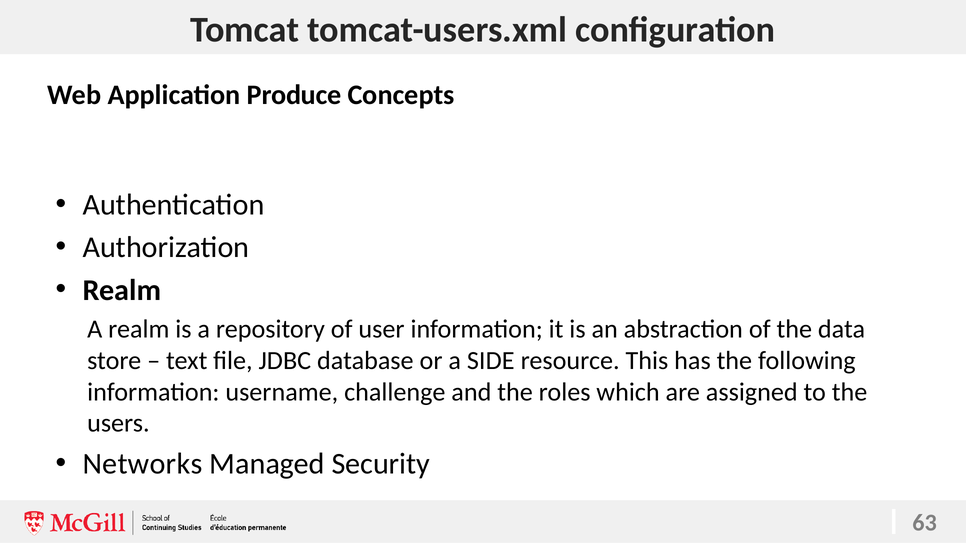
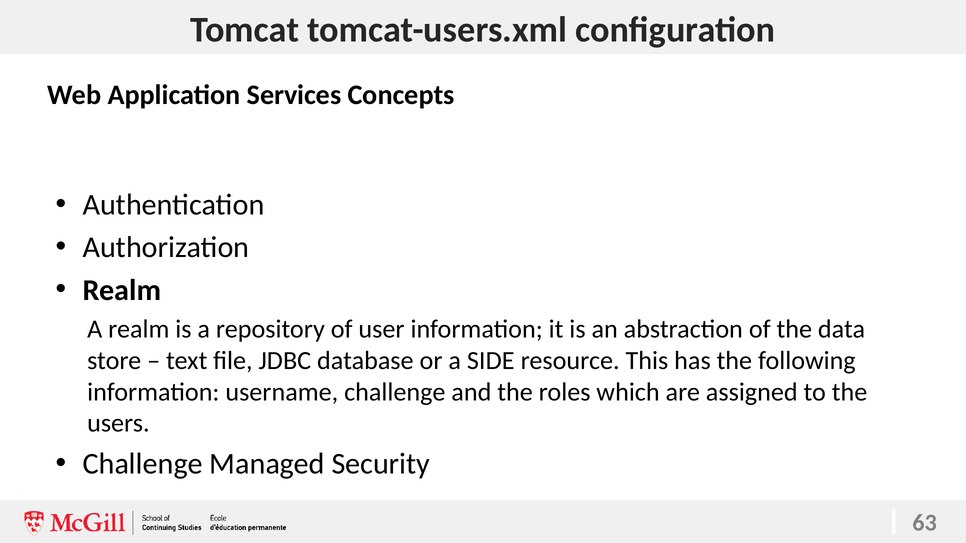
Produce: Produce -> Services
Networks at (143, 464): Networks -> Challenge
